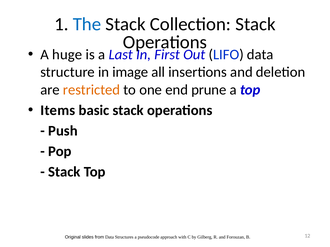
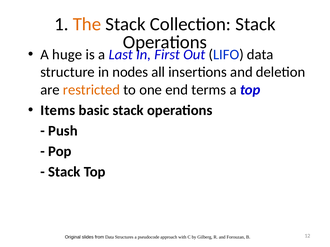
The colour: blue -> orange
image: image -> nodes
prune: prune -> terms
